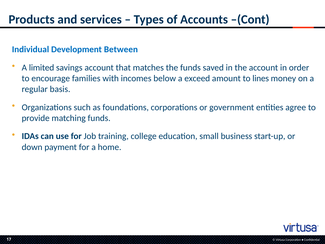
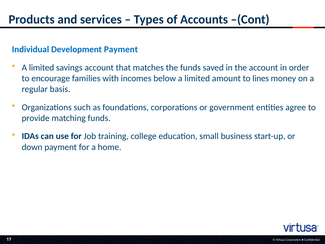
Development Between: Between -> Payment
below a exceed: exceed -> limited
